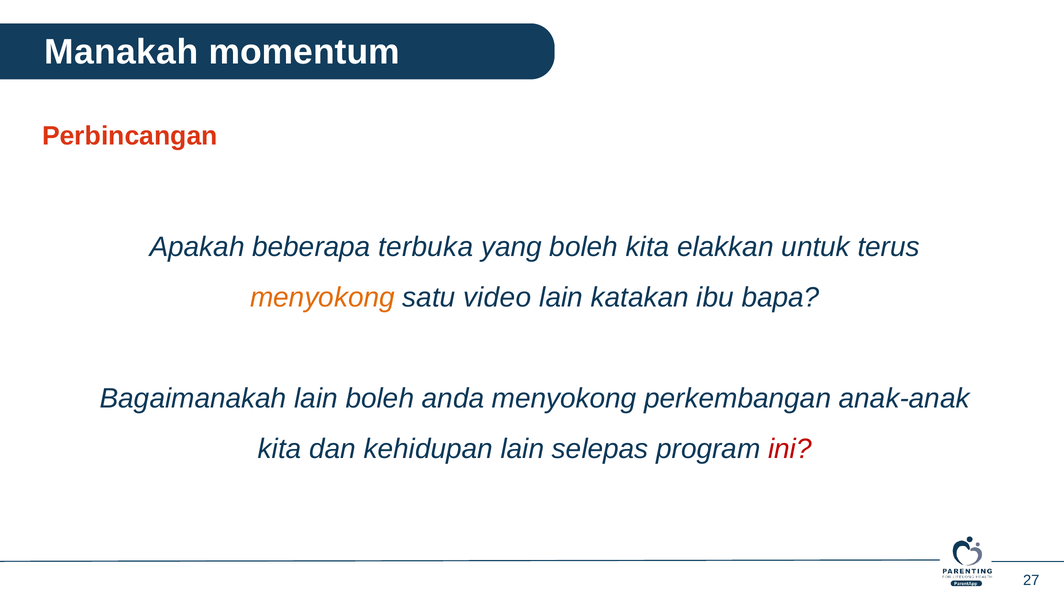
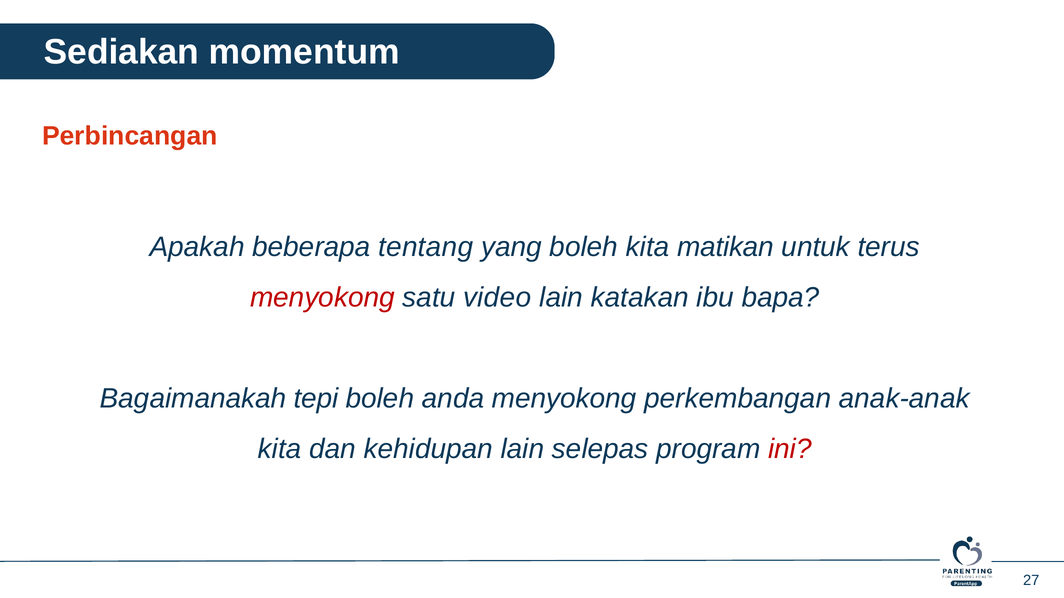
Manakah: Manakah -> Sediakan
terbuka: terbuka -> tentang
elakkan: elakkan -> matikan
menyokong at (322, 298) colour: orange -> red
Bagaimanakah lain: lain -> tepi
